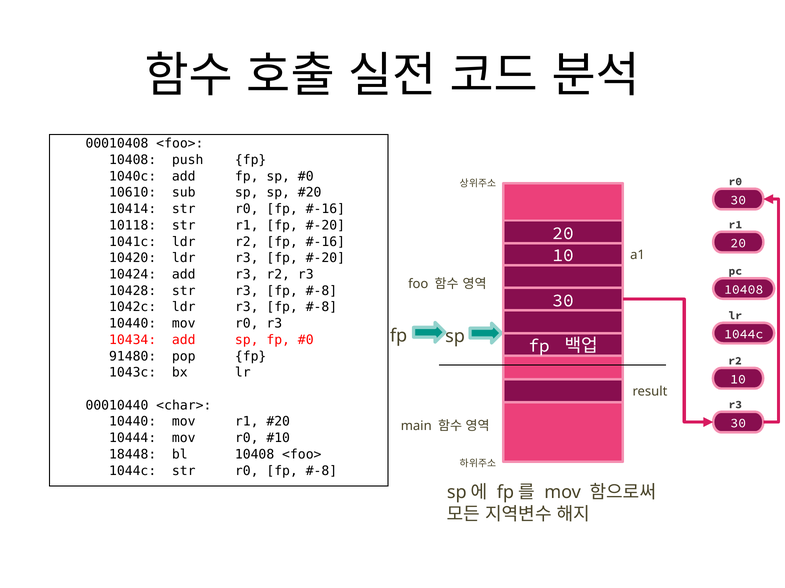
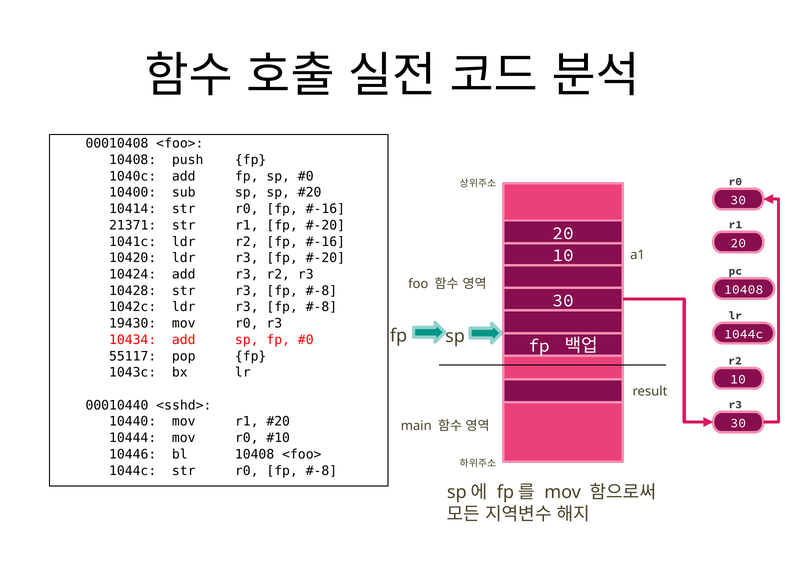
10610: 10610 -> 10400
10118: 10118 -> 21371
10440 at (133, 324): 10440 -> 19430
91480: 91480 -> 55117
<char>: <char> -> <sshd>
18448: 18448 -> 10446
